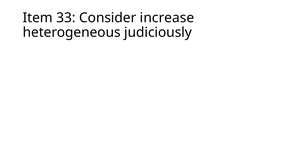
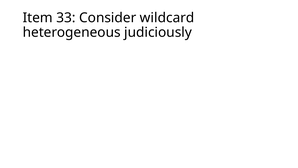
increase: increase -> wildcard
